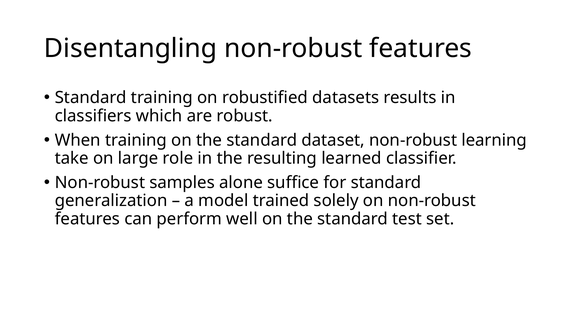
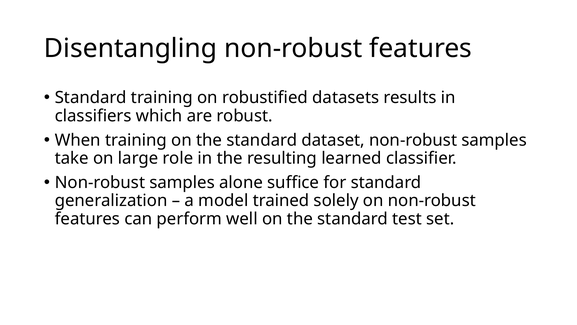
dataset non-robust learning: learning -> samples
